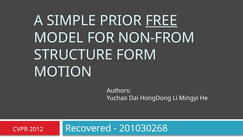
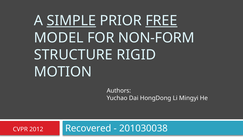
SIMPLE underline: none -> present
NON-FROM: NON-FROM -> NON-FORM
FORM: FORM -> RIGID
201030268: 201030268 -> 201030038
